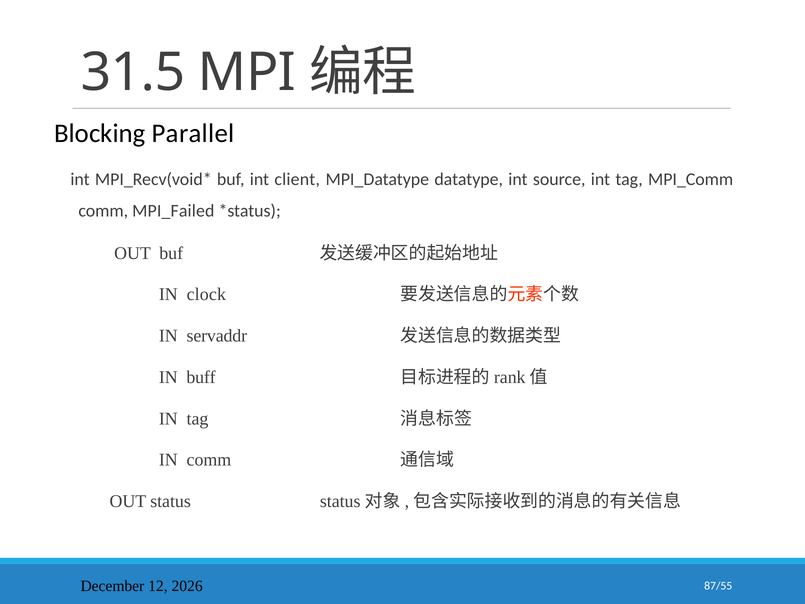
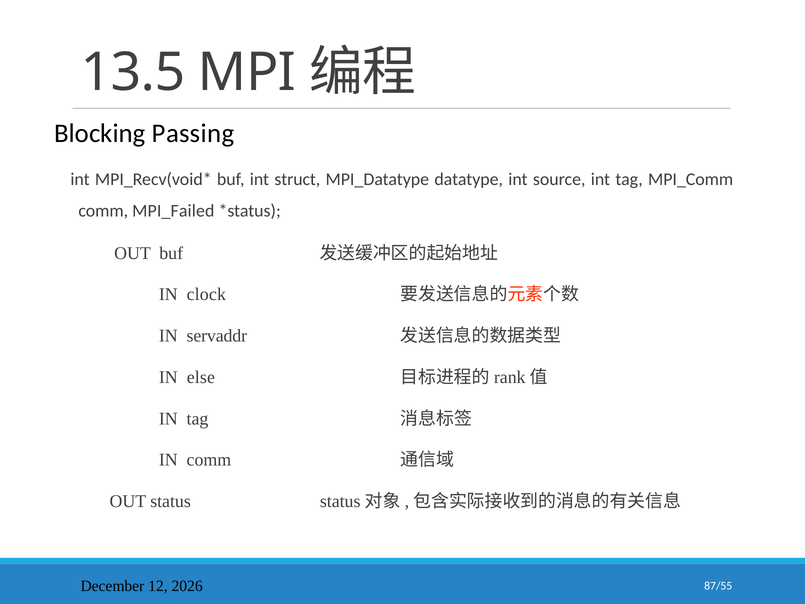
31.5: 31.5 -> 13.5
Parallel: Parallel -> Passing
client: client -> struct
buff: buff -> else
